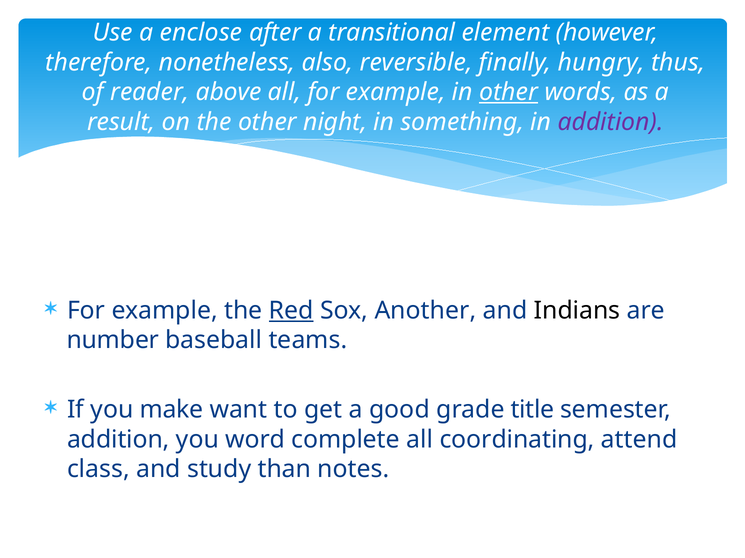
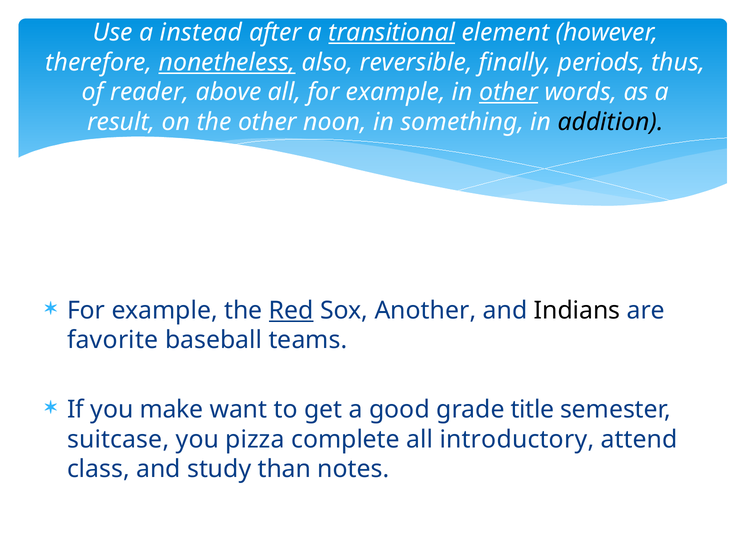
enclose: enclose -> instead
transitional underline: none -> present
nonetheless underline: none -> present
hungry: hungry -> periods
night: night -> noon
addition at (611, 122) colour: purple -> black
number: number -> favorite
addition at (118, 440): addition -> suitcase
word: word -> pizza
coordinating: coordinating -> introductory
